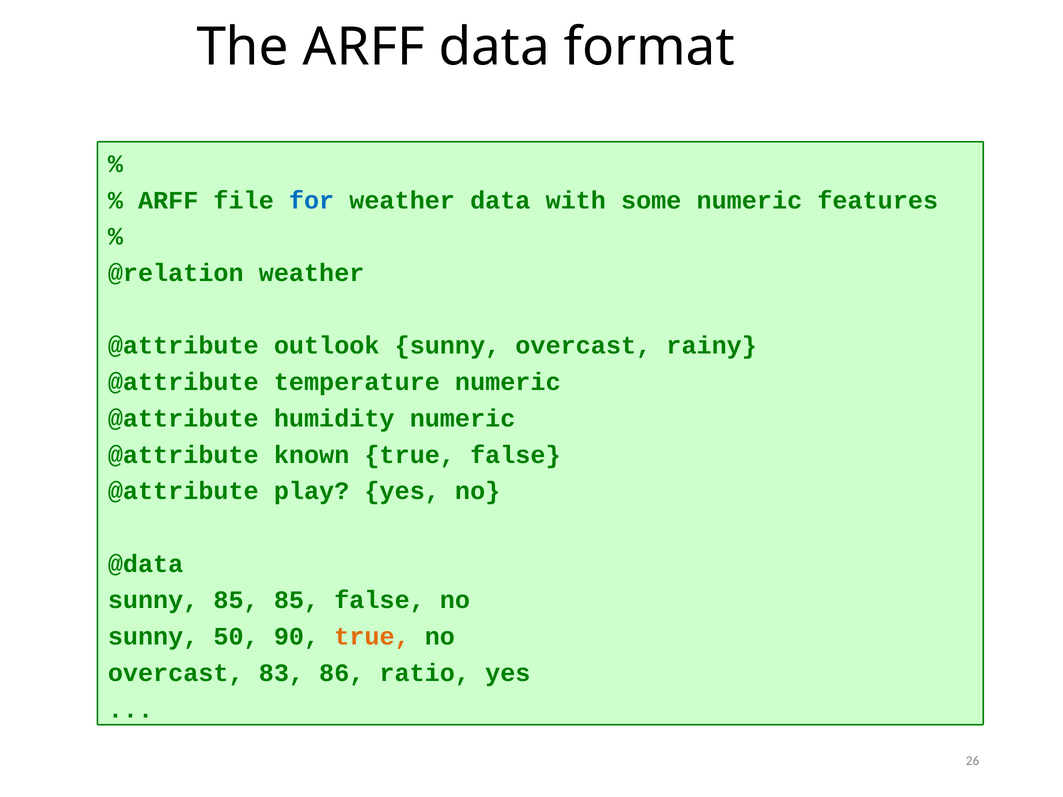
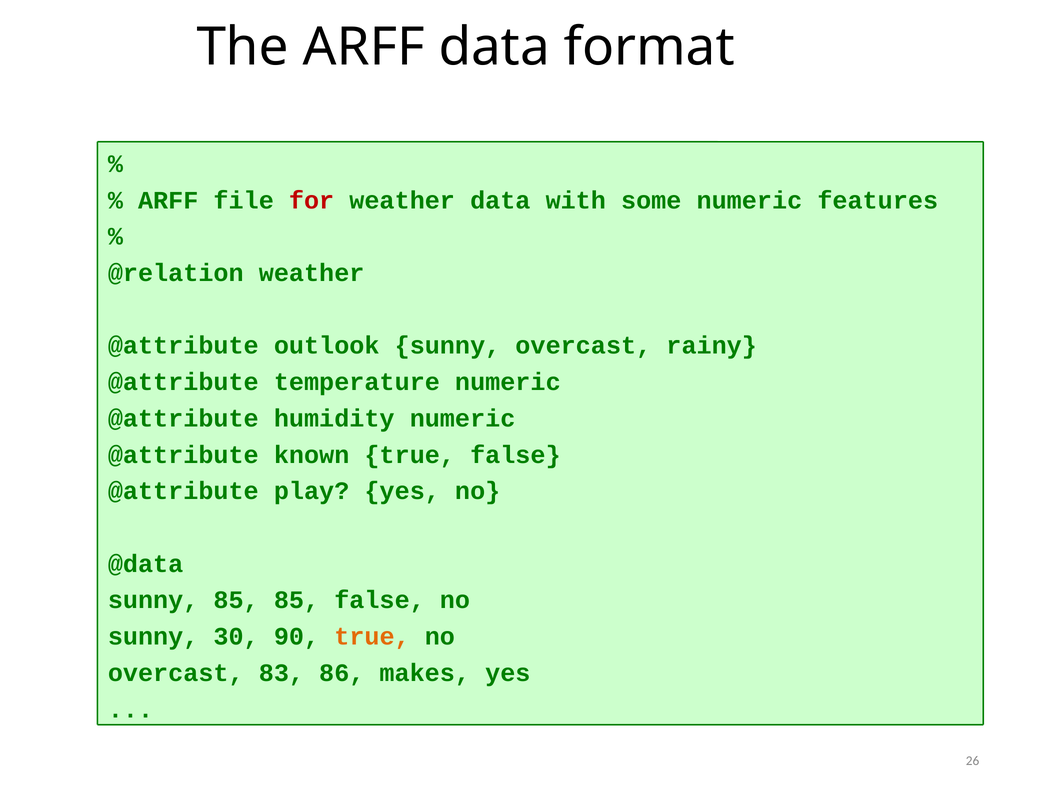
for colour: blue -> red
50: 50 -> 30
ratio: ratio -> makes
